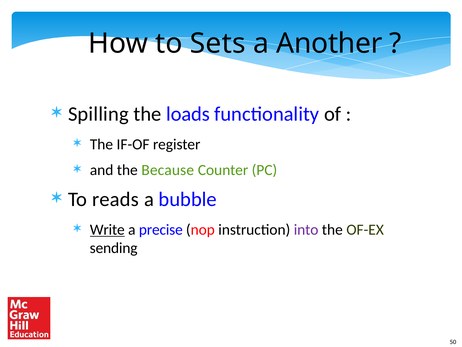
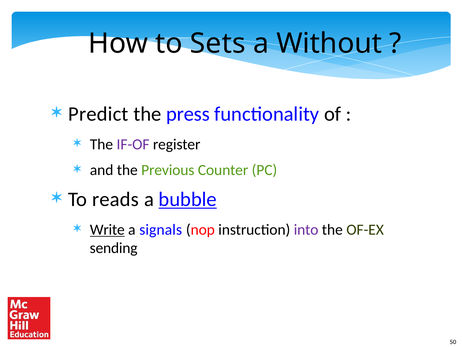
Another: Another -> Without
Spilling: Spilling -> Predict
loads: loads -> press
IF-OF colour: black -> purple
Because: Because -> Previous
bubble underline: none -> present
precise: precise -> signals
